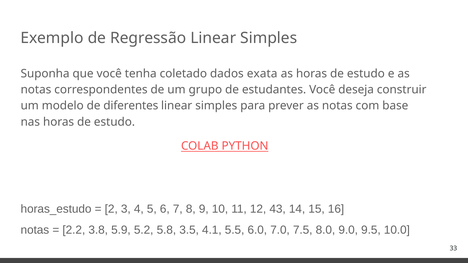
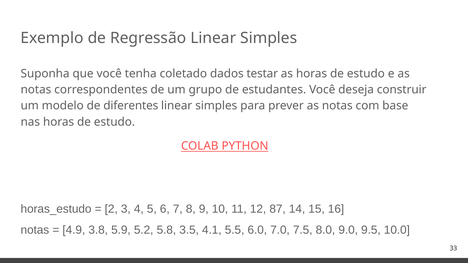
exata: exata -> testar
43: 43 -> 87
2.2: 2.2 -> 4.9
